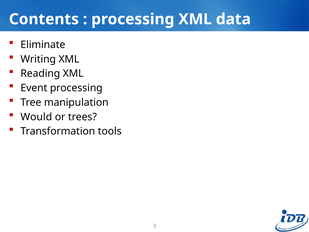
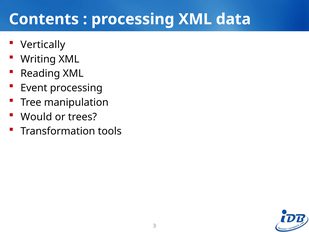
Eliminate: Eliminate -> Vertically
